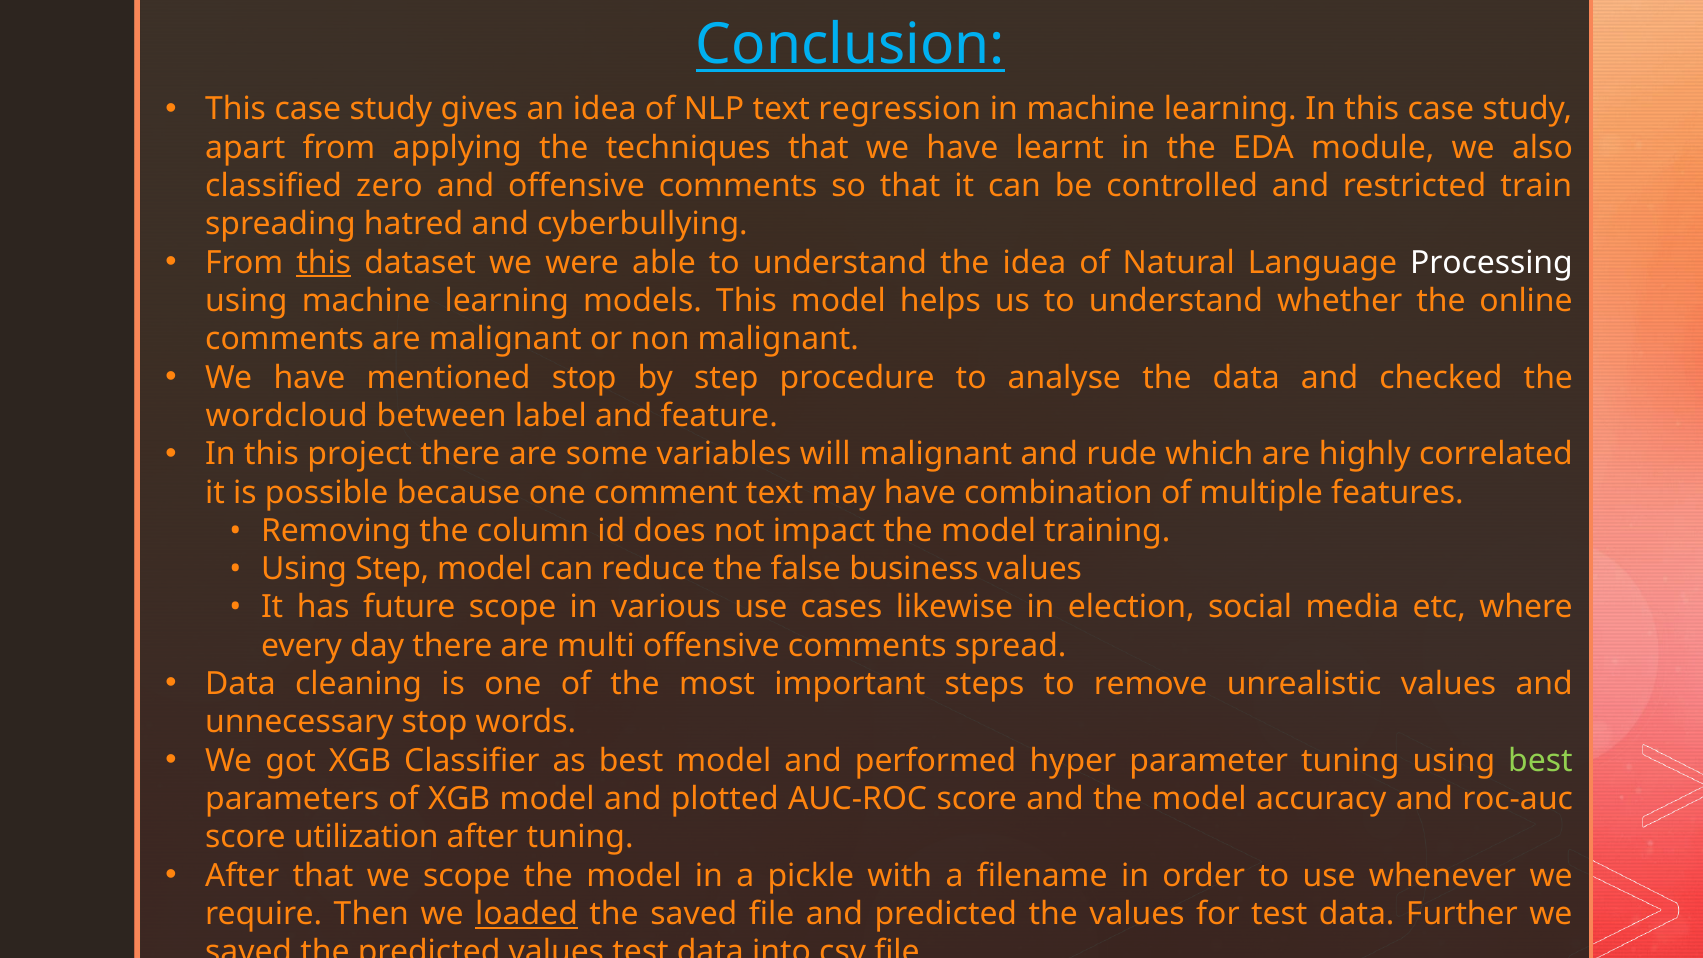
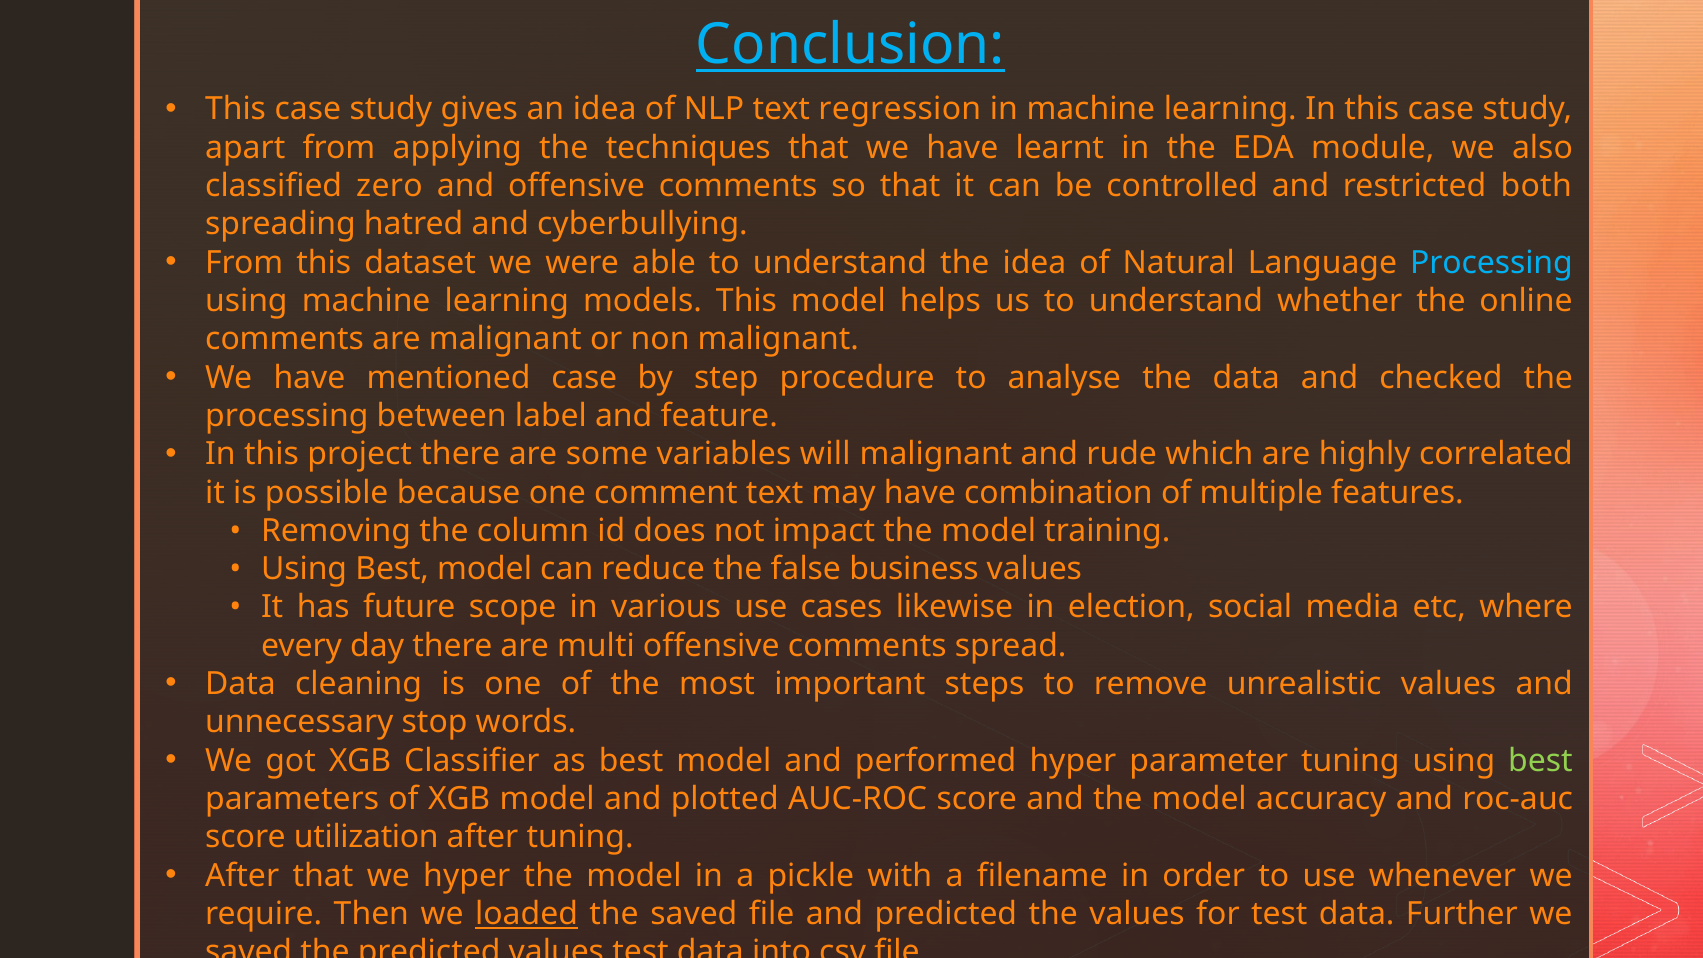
train: train -> both
this at (324, 263) underline: present -> none
Processing at (1491, 263) colour: white -> light blue
mentioned stop: stop -> case
wordcloud at (287, 416): wordcloud -> processing
Step at (392, 569): Step -> Best
we scope: scope -> hyper
